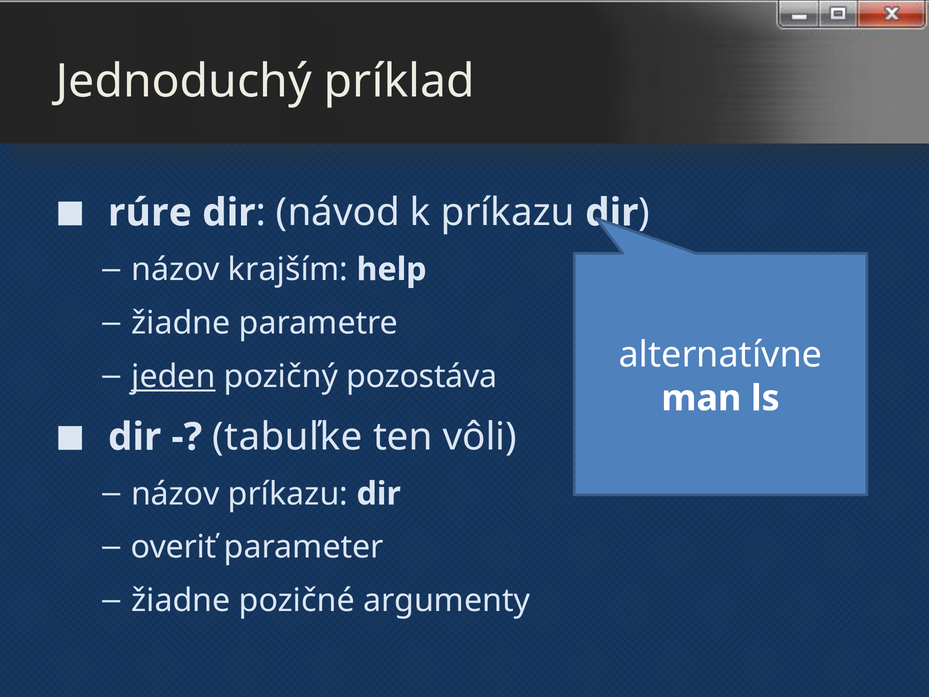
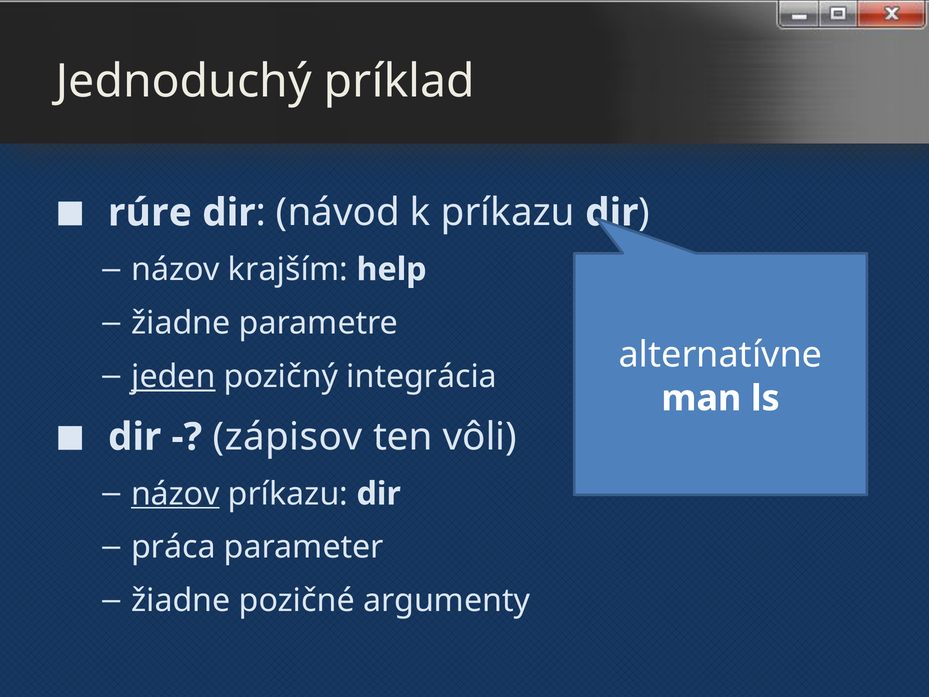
pozostáva: pozostáva -> integrácia
tabuľke: tabuľke -> zápisov
názov at (175, 494) underline: none -> present
overiť: overiť -> práca
